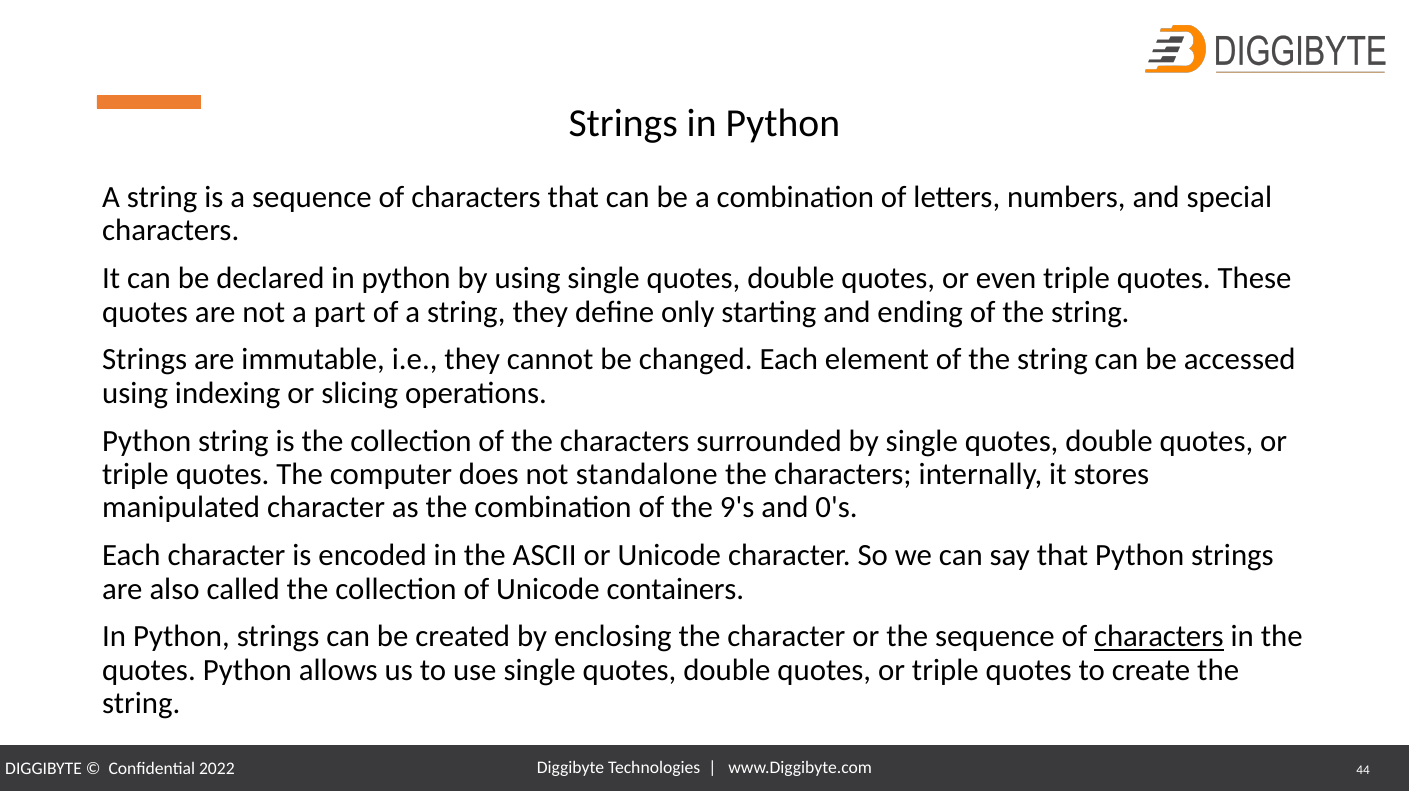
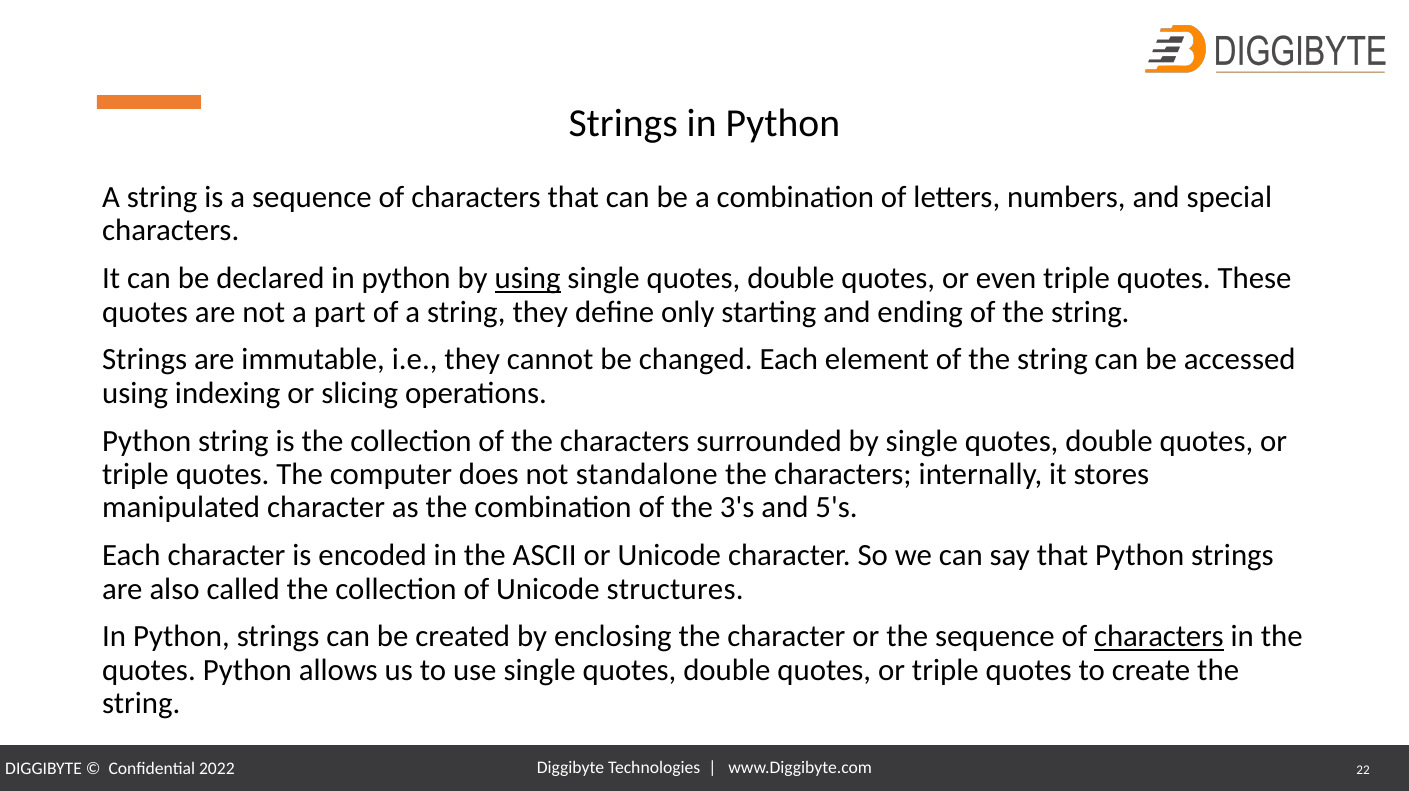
using at (528, 279) underline: none -> present
9's: 9's -> 3's
0's: 0's -> 5's
containers: containers -> structures
44: 44 -> 22
